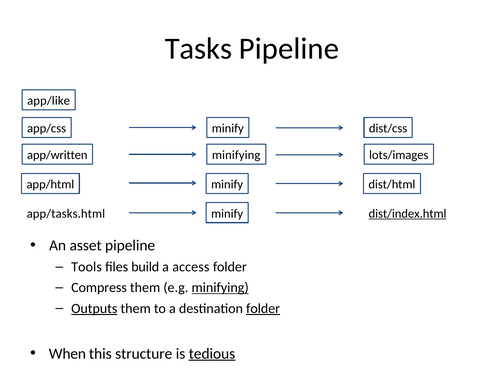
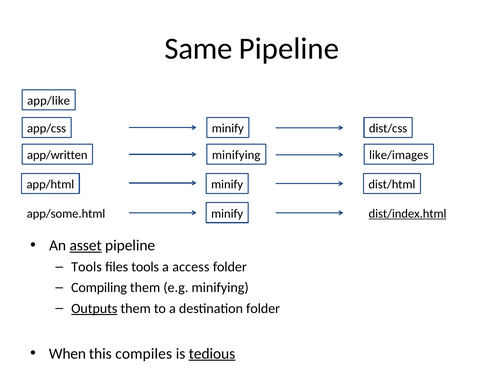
Tasks: Tasks -> Same
lots/images: lots/images -> like/images
app/tasks.html: app/tasks.html -> app/some.html
asset underline: none -> present
files build: build -> tools
Compress: Compress -> Compiling
minifying at (220, 288) underline: present -> none
folder at (263, 308) underline: present -> none
structure: structure -> compiles
